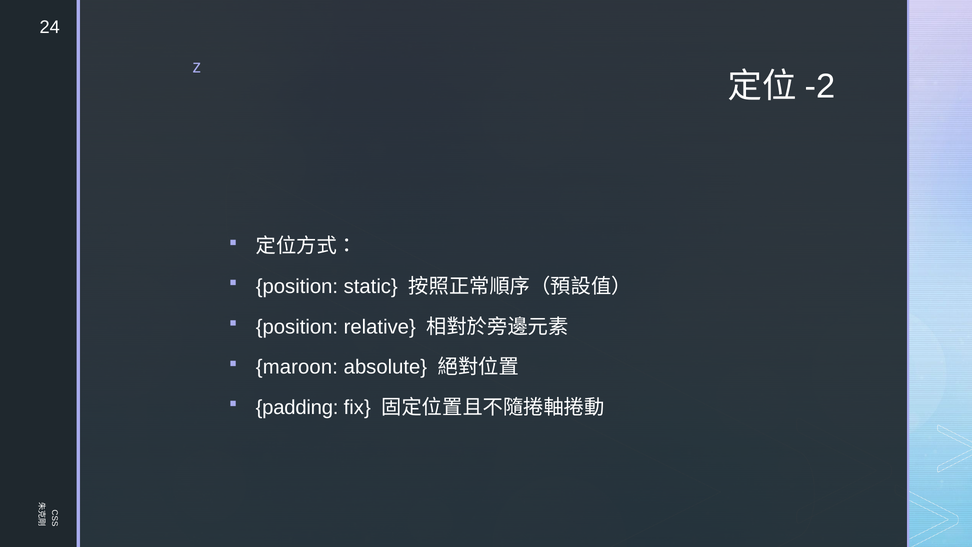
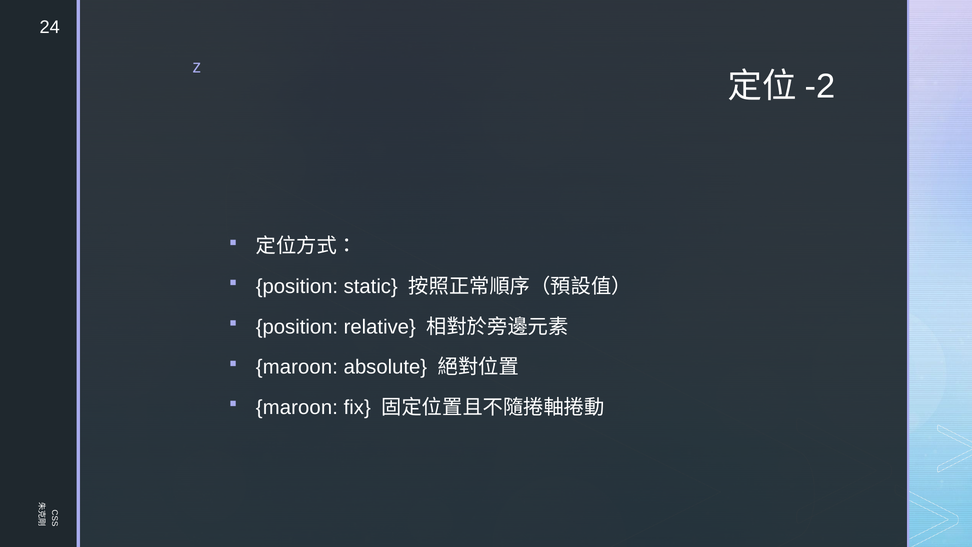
padding at (297, 407): padding -> maroon
